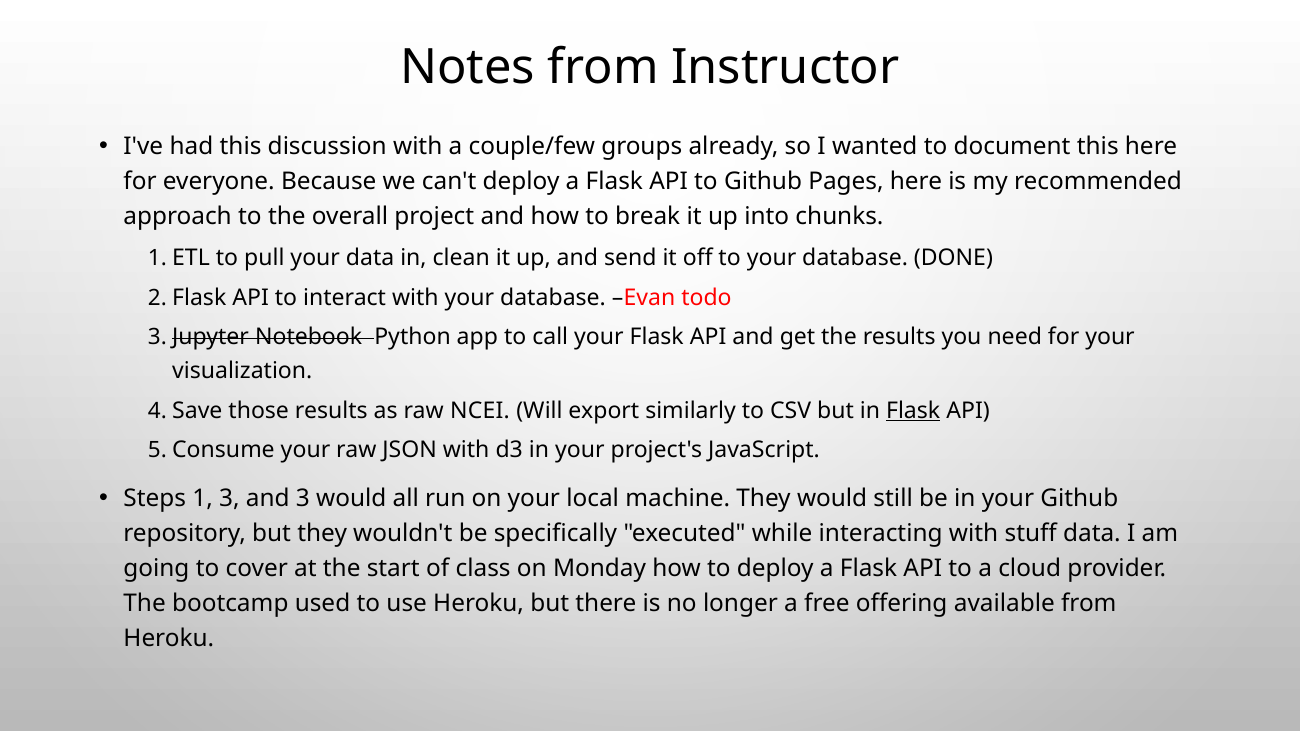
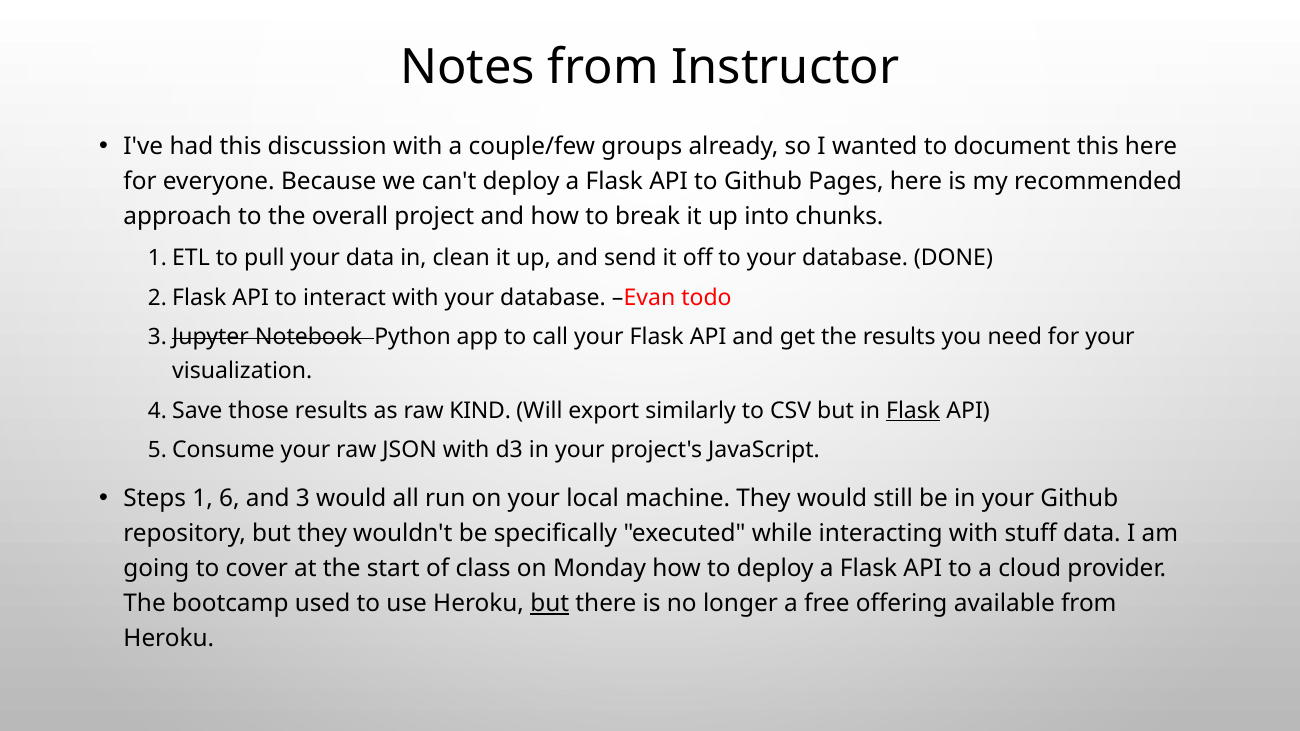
NCEI: NCEI -> KIND
1 3: 3 -> 6
but at (550, 604) underline: none -> present
